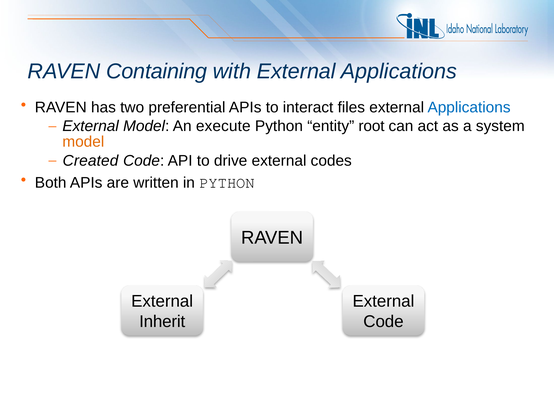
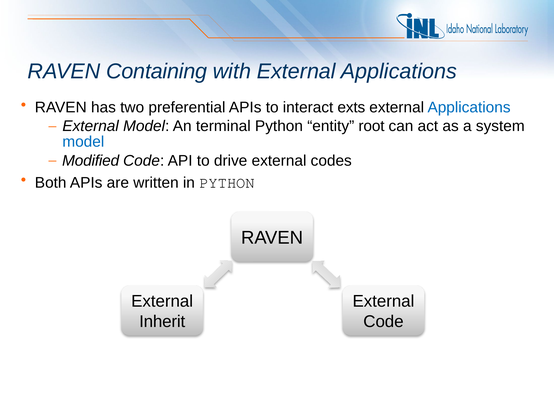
files: files -> exts
execute: execute -> terminal
model at (83, 142) colour: orange -> blue
Created: Created -> Modified
